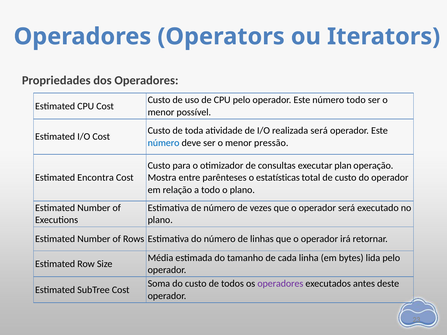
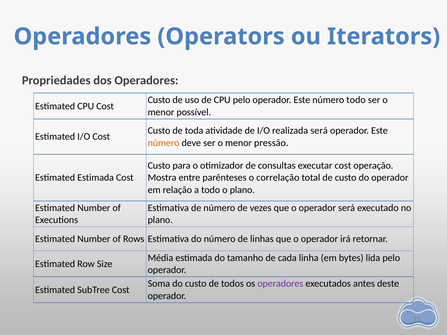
número at (164, 143) colour: blue -> orange
executar plan: plan -> cost
Estimated Encontra: Encontra -> Estimada
estatísticas: estatísticas -> correlação
